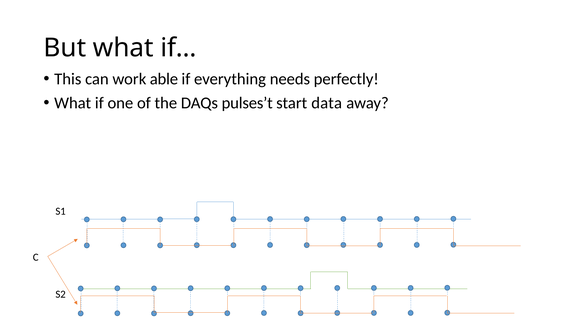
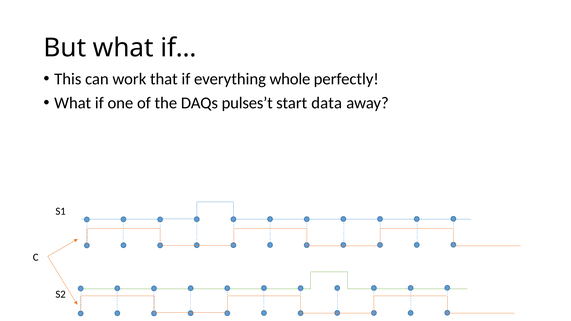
able: able -> that
needs: needs -> whole
